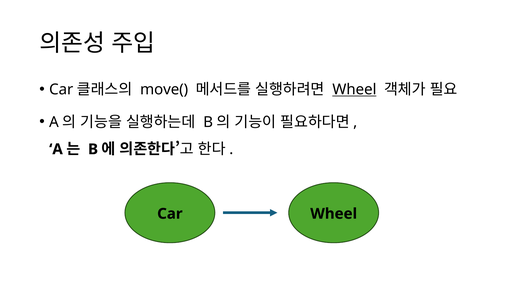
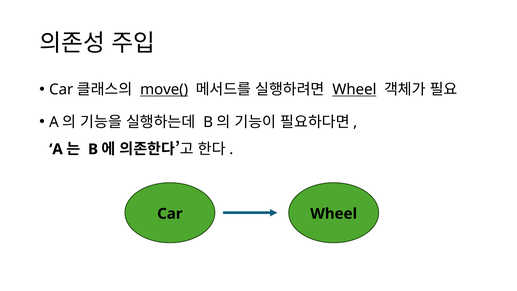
move( underline: none -> present
